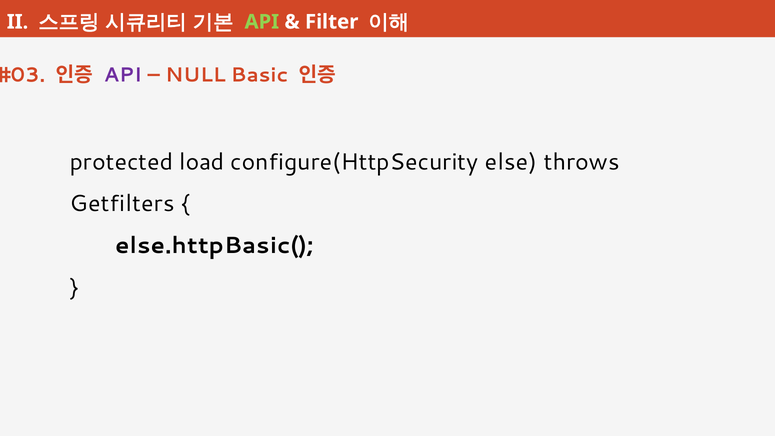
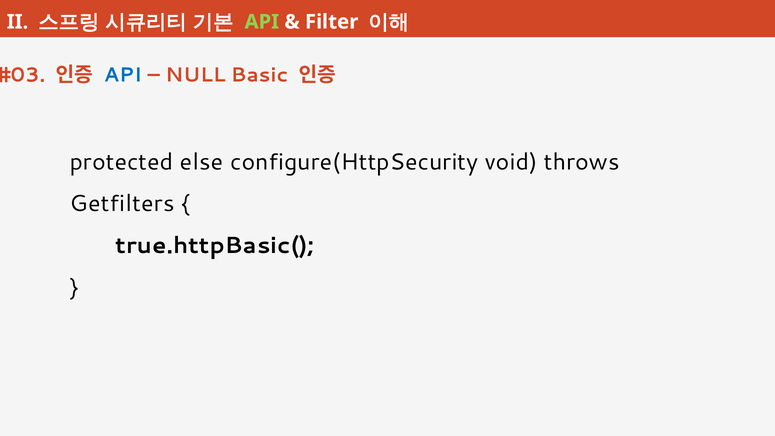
API at (123, 75) colour: purple -> blue
load: load -> else
else: else -> void
else.httpBasic(: else.httpBasic( -> true.httpBasic(
